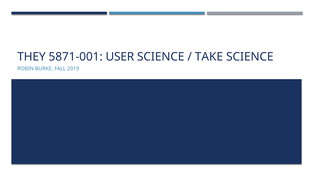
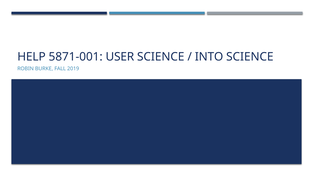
THEY: THEY -> HELP
TAKE: TAKE -> INTO
